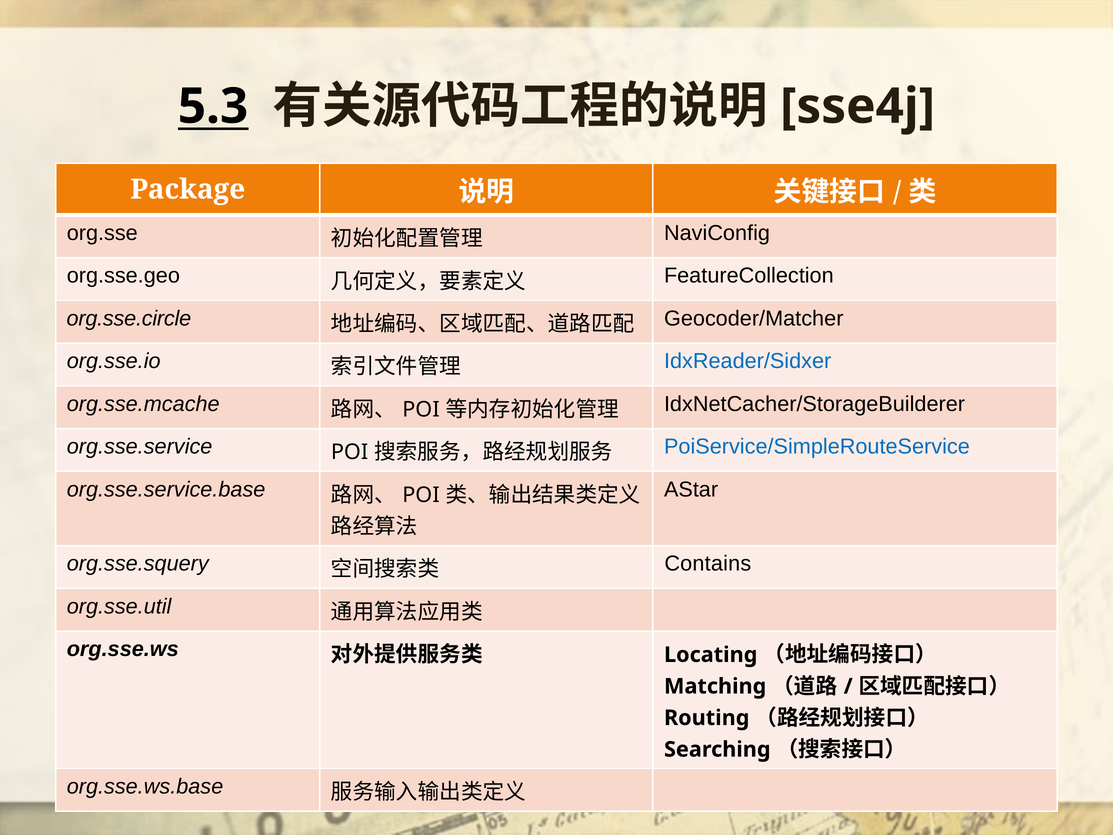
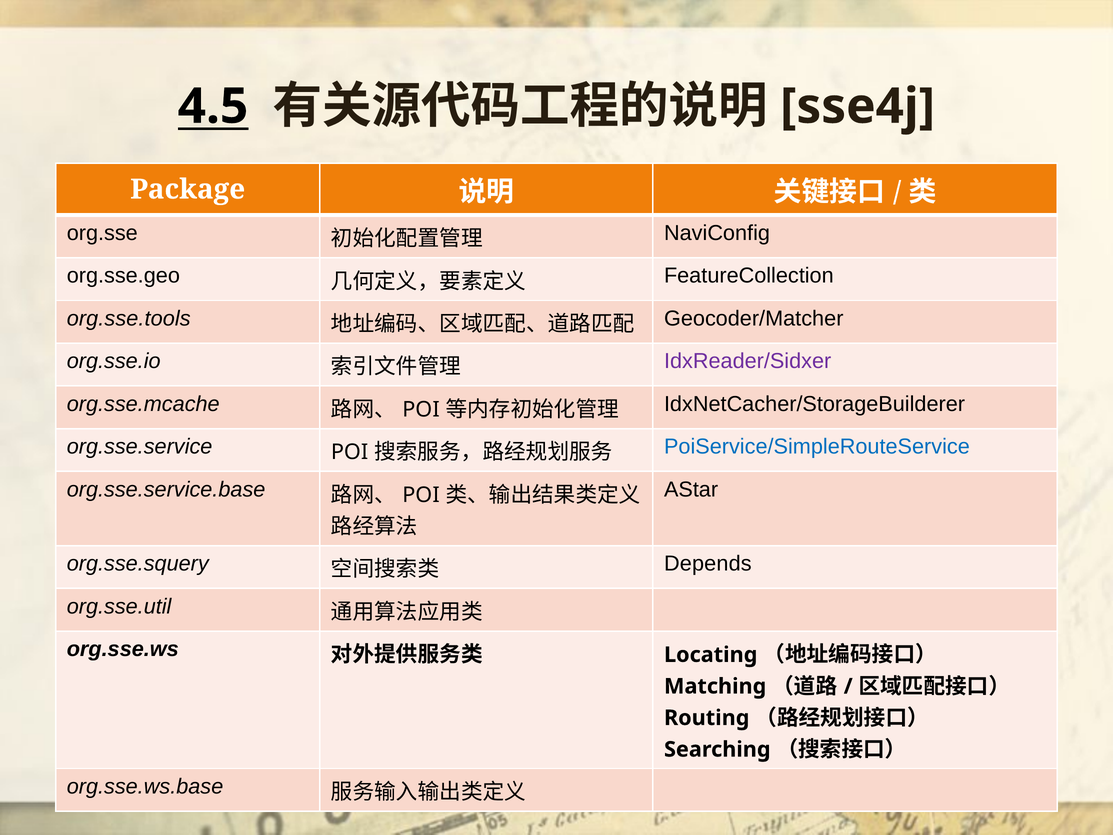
5.3: 5.3 -> 4.5
org.sse.circle: org.sse.circle -> org.sse.tools
IdxReader/Sidxer colour: blue -> purple
Contains: Contains -> Depends
